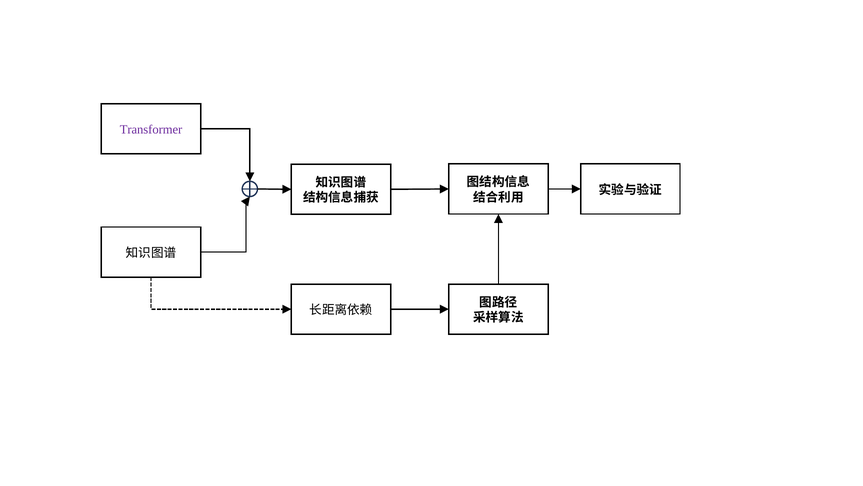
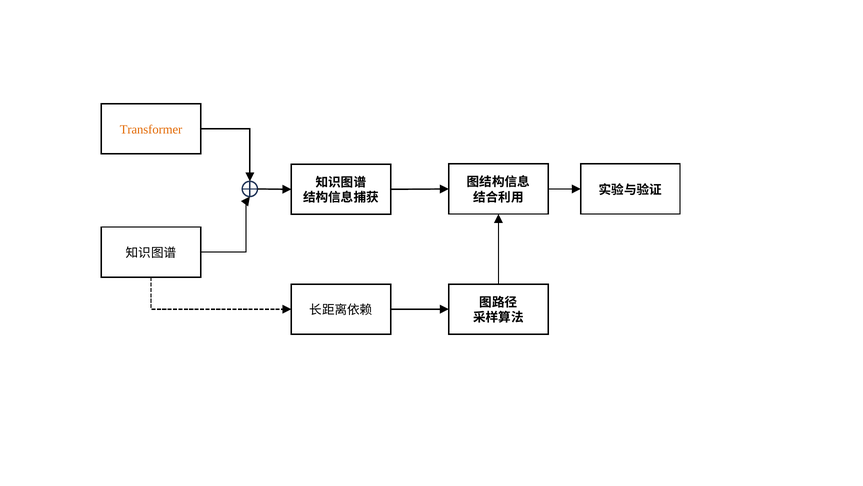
Transformer colour: purple -> orange
